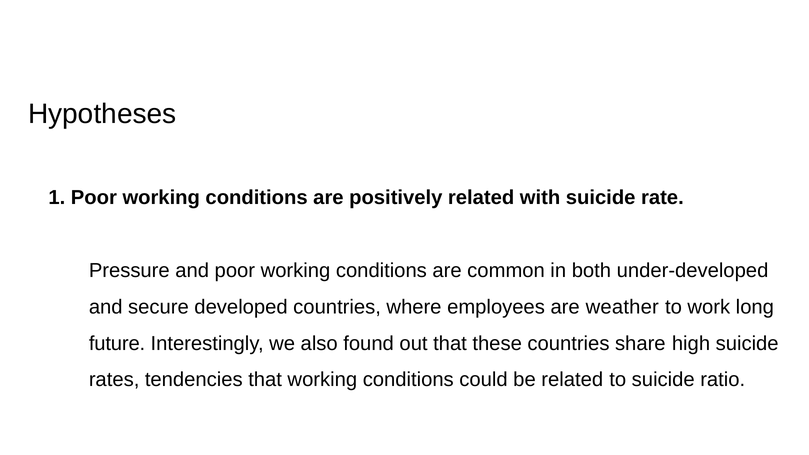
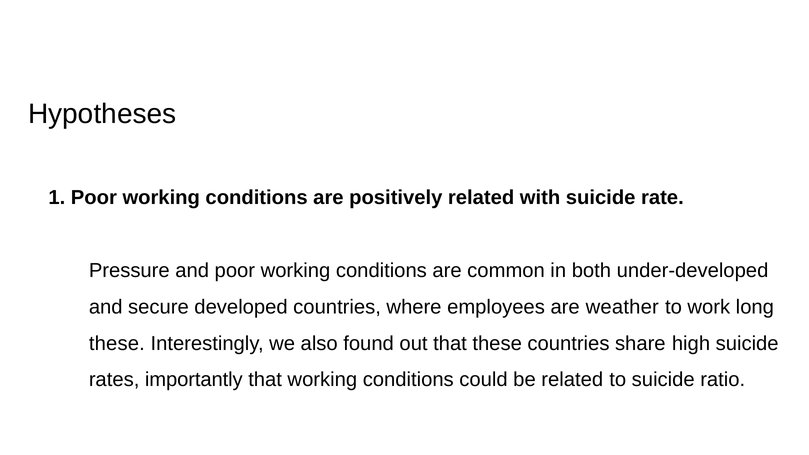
future at (117, 343): future -> these
tendencies: tendencies -> importantly
